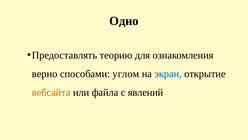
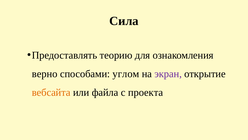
Одно: Одно -> Сила
экран colour: blue -> purple
явлений: явлений -> проекта
